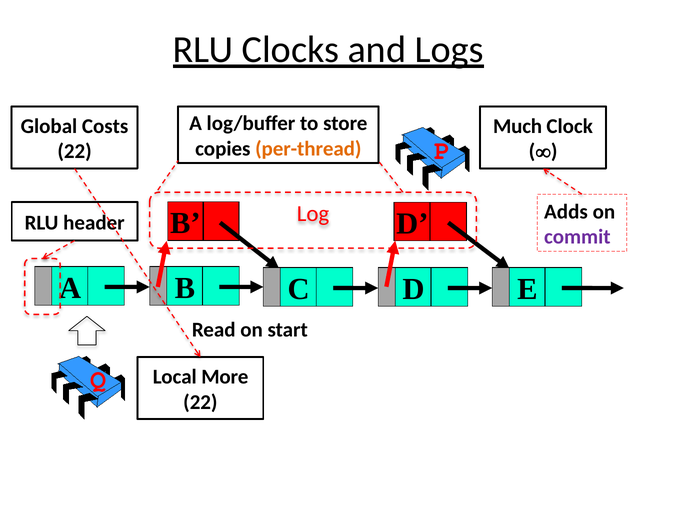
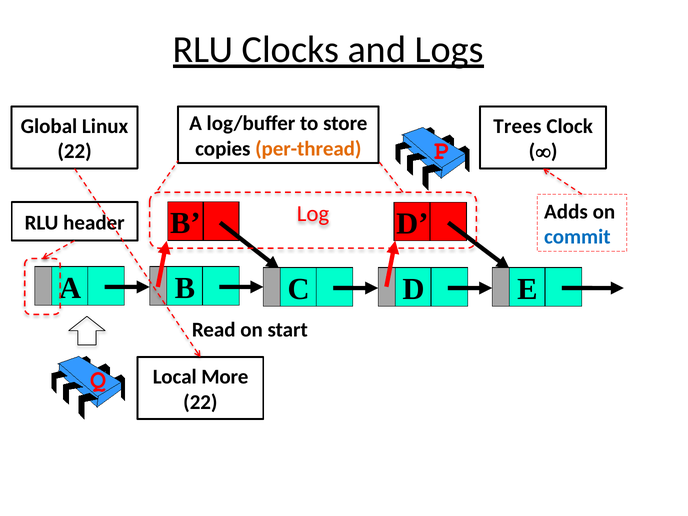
Costs: Costs -> Linux
Much: Much -> Trees
commit colour: purple -> blue
